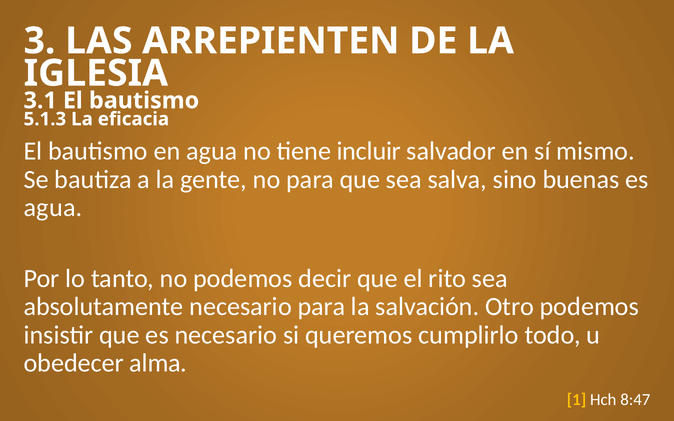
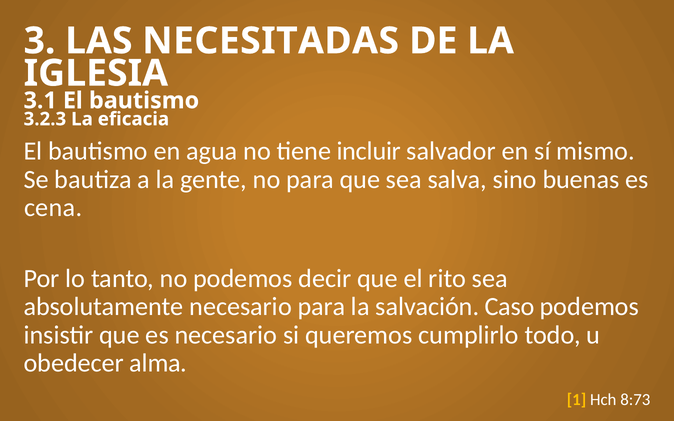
ARREPIENTEN: ARREPIENTEN -> NECESITADAS
5.1.3: 5.1.3 -> 3.2.3
agua at (53, 208): agua -> cena
Otro: Otro -> Caso
8:47: 8:47 -> 8:73
